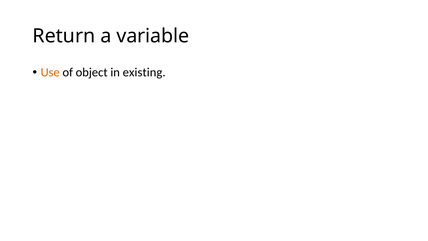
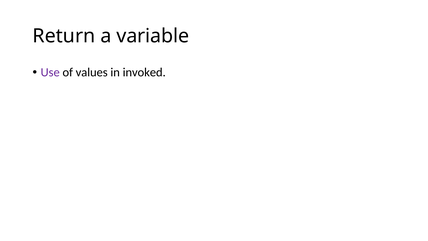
Use colour: orange -> purple
object: object -> values
existing: existing -> invoked
